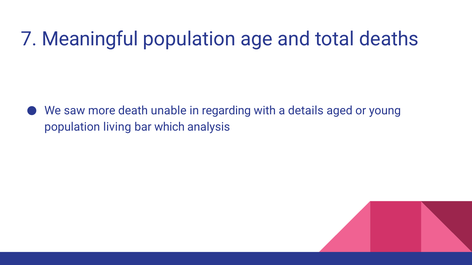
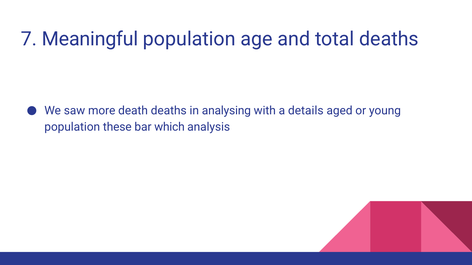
death unable: unable -> deaths
regarding: regarding -> analysing
living: living -> these
